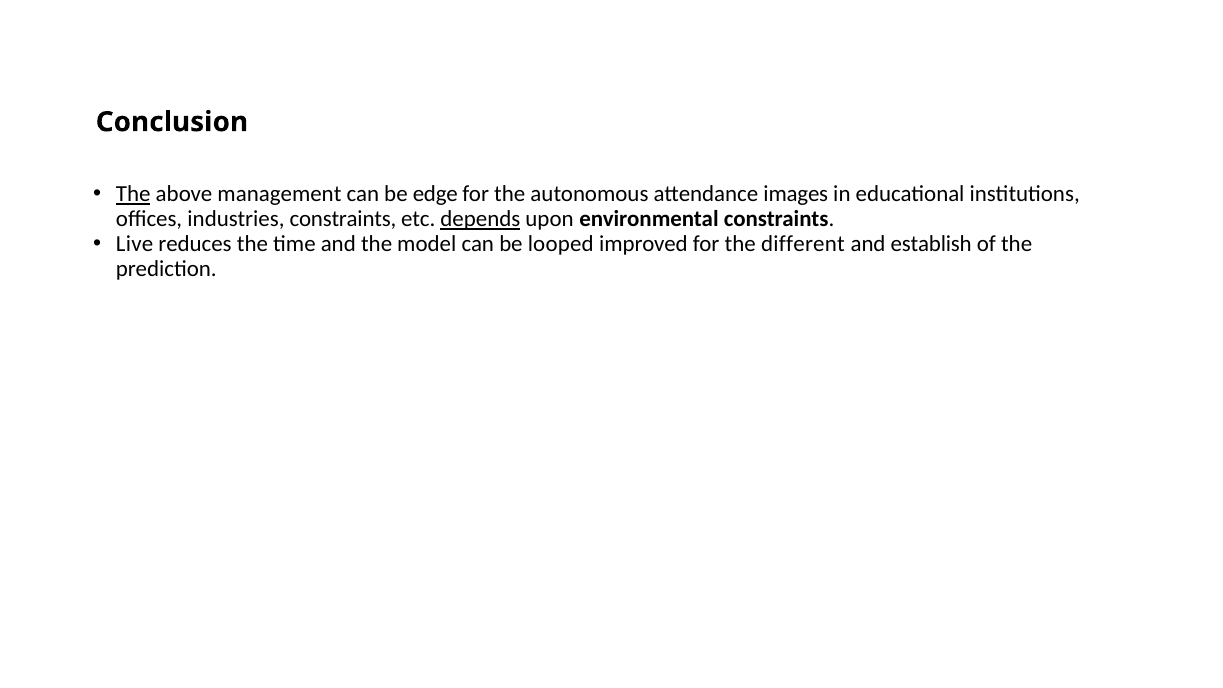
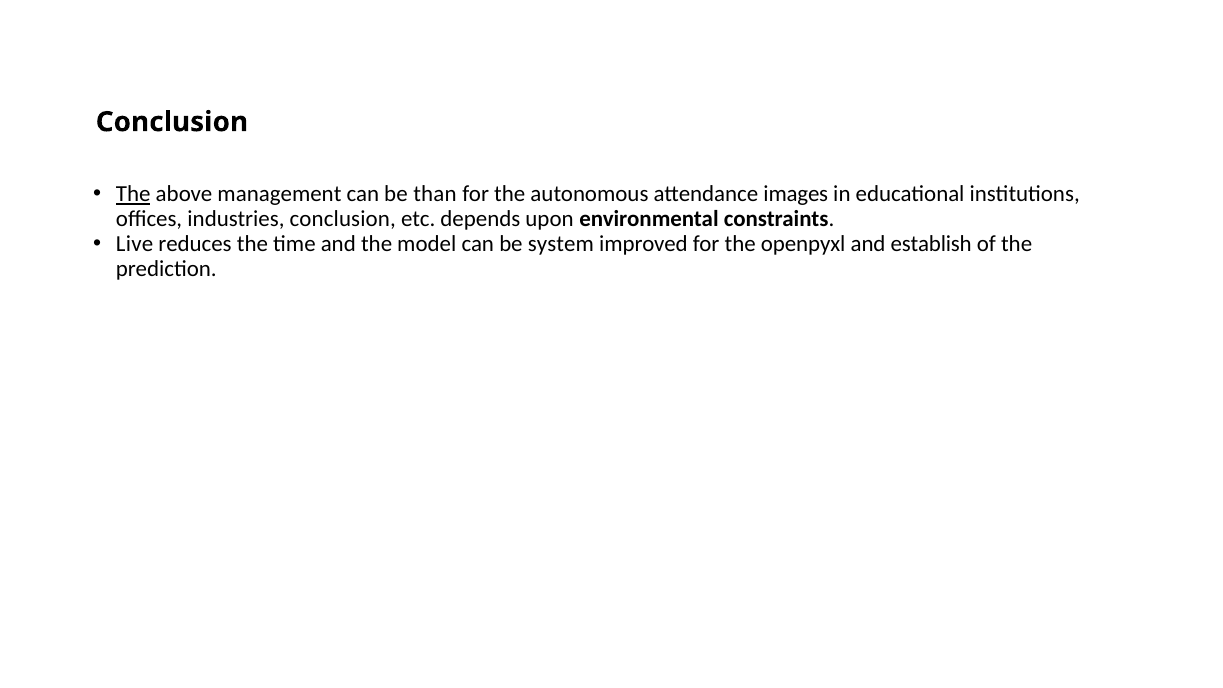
edge: edge -> than
industries constraints: constraints -> conclusion
depends underline: present -> none
looped: looped -> system
different: different -> openpyxl
